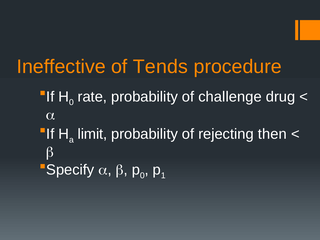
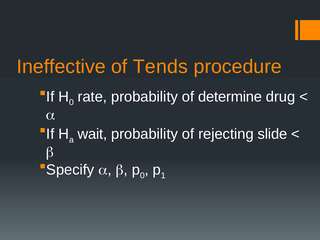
challenge: challenge -> determine
limit: limit -> wait
then: then -> slide
